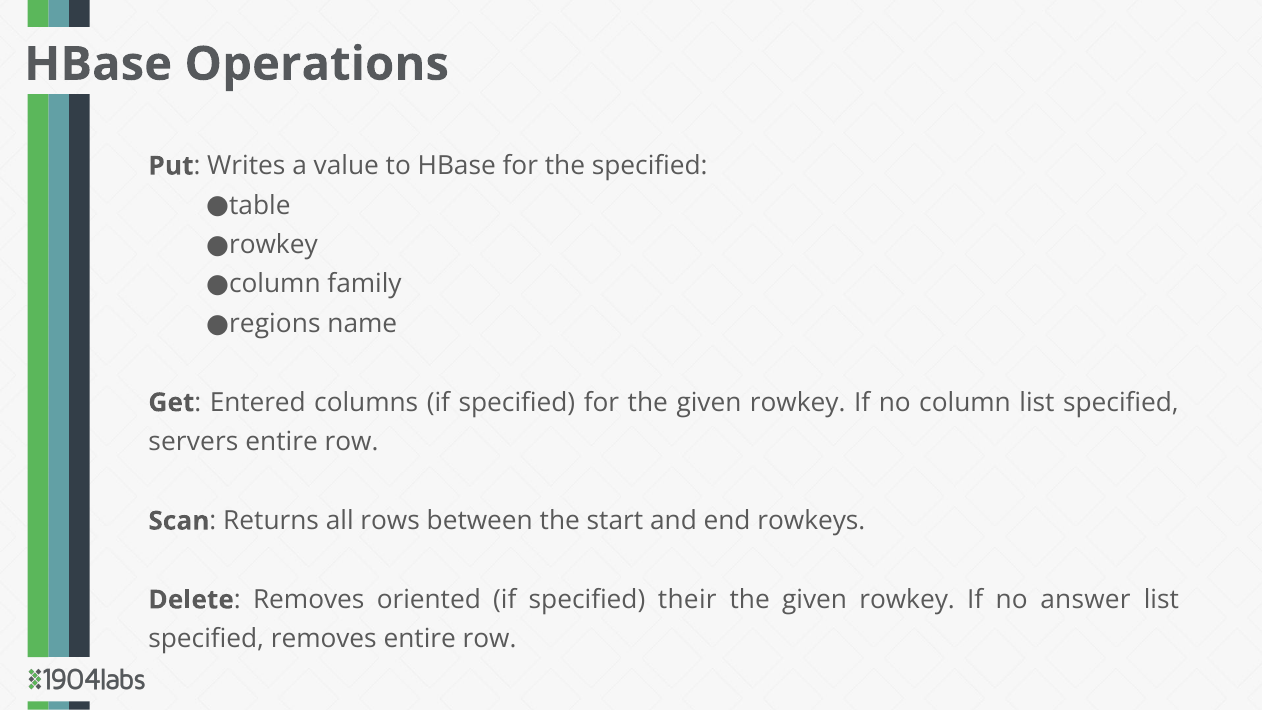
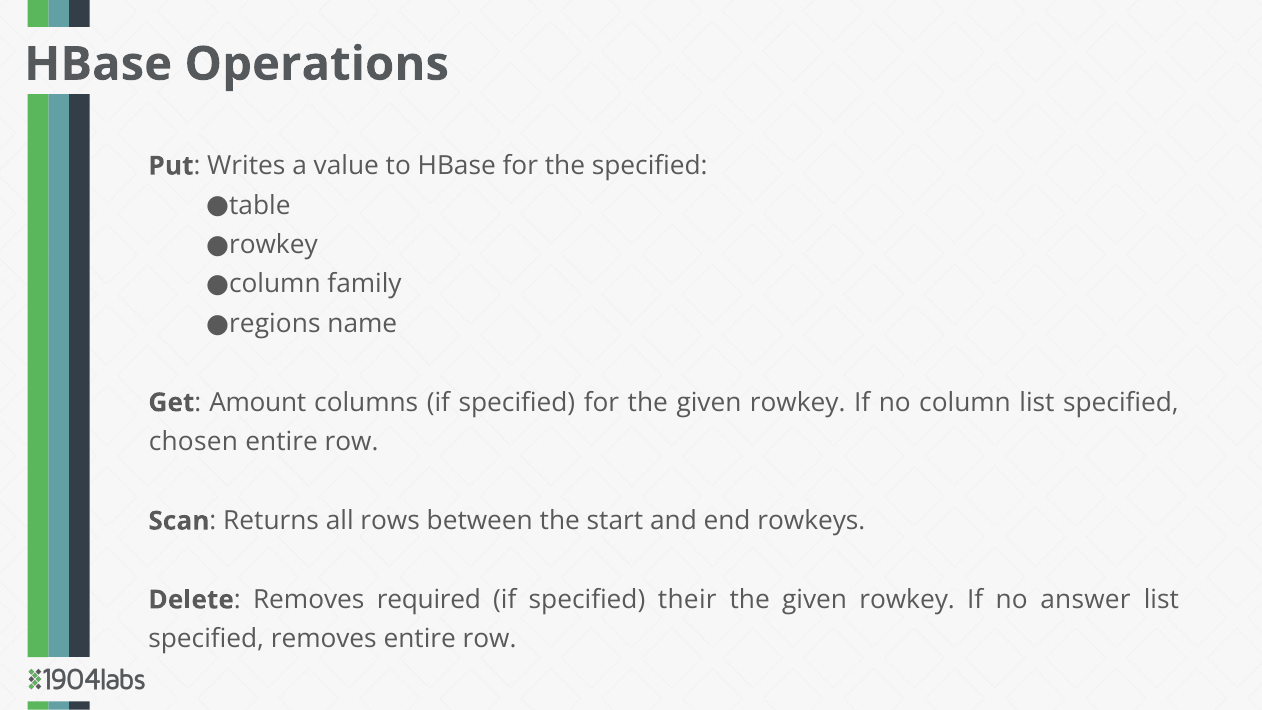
Entered: Entered -> Amount
servers: servers -> chosen
oriented: oriented -> required
